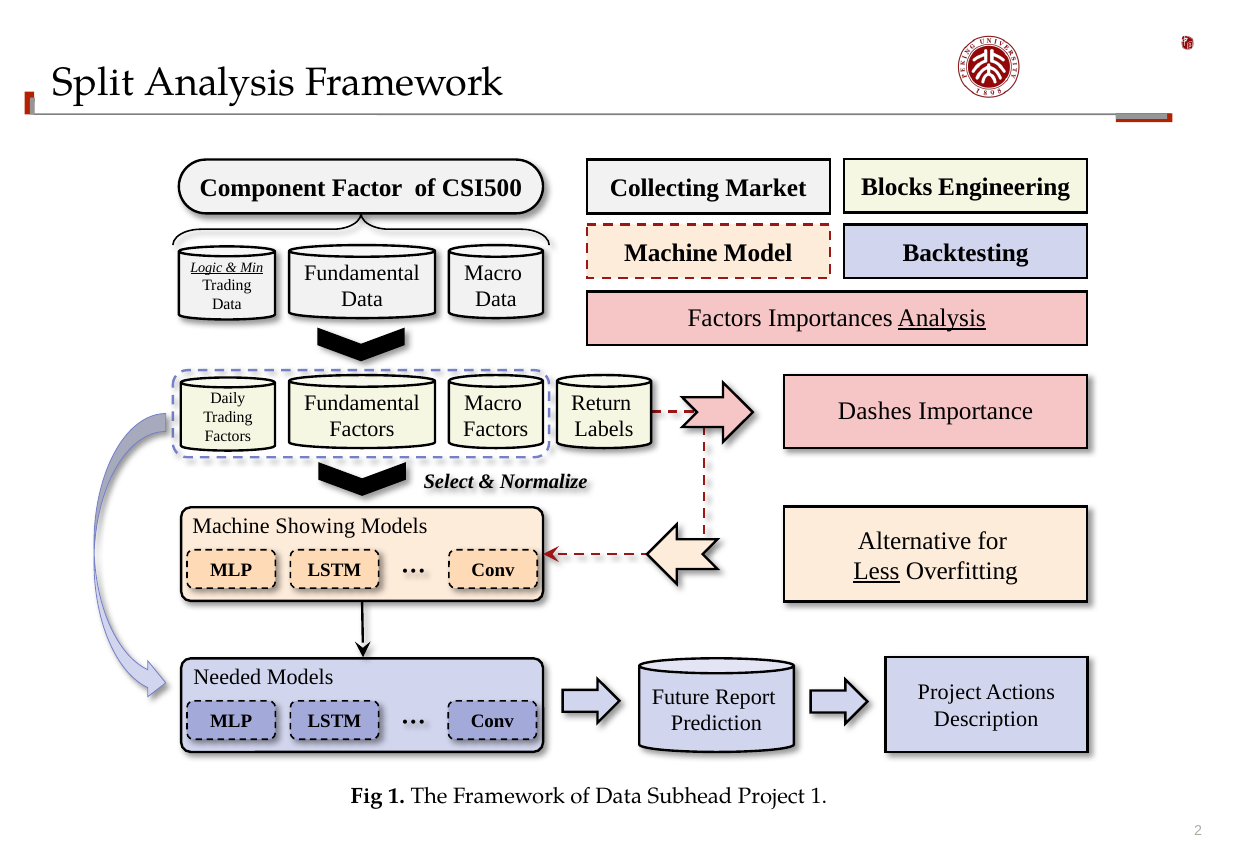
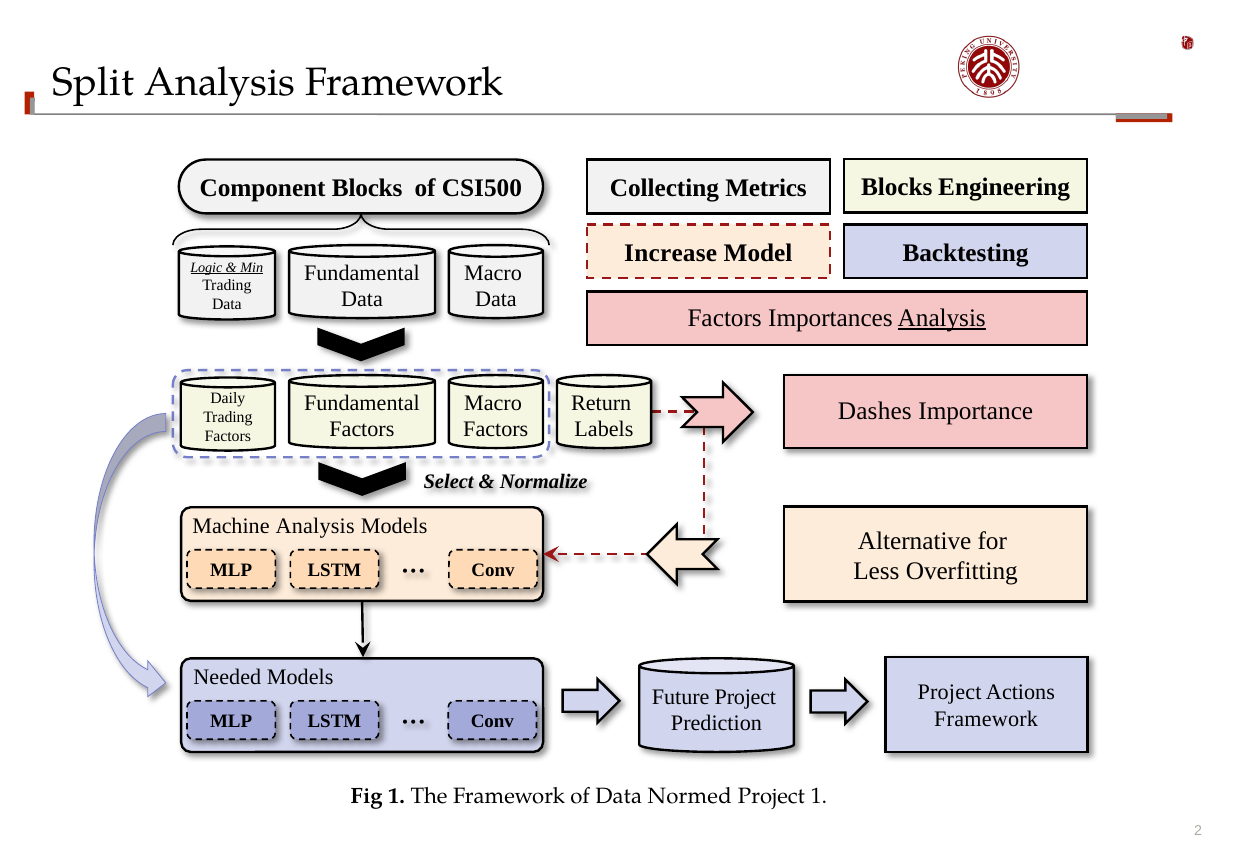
Component Factor: Factor -> Blocks
Market: Market -> Metrics
Machine at (671, 253): Machine -> Increase
Machine Showing: Showing -> Analysis
Less underline: present -> none
Future Report: Report -> Project
Description at (986, 720): Description -> Framework
Subhead: Subhead -> Normed
